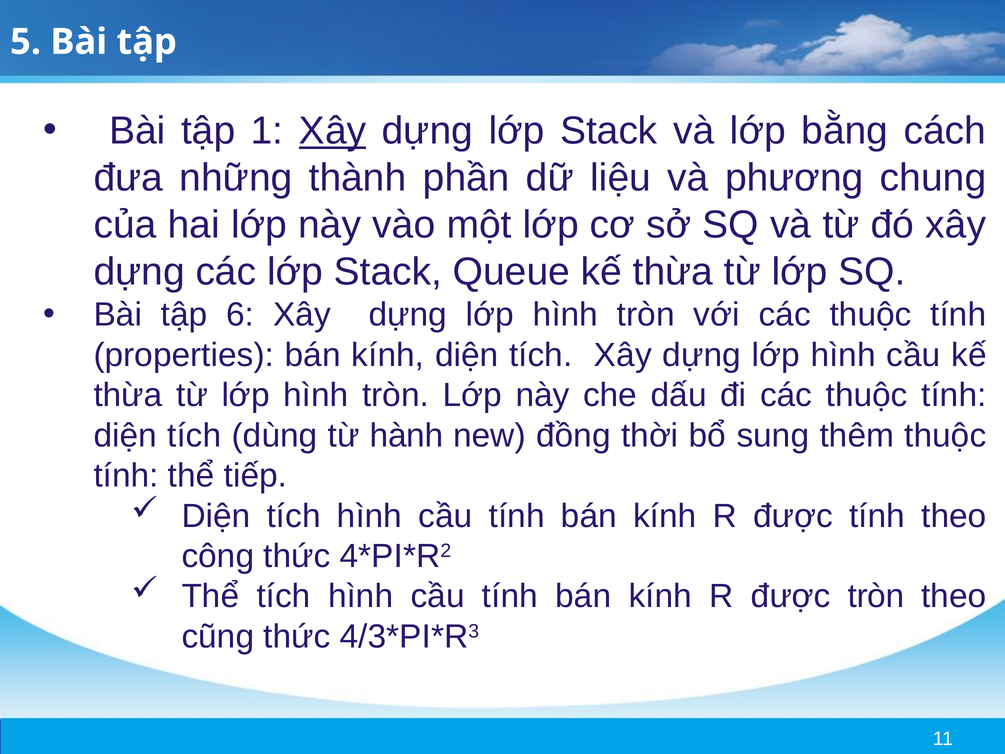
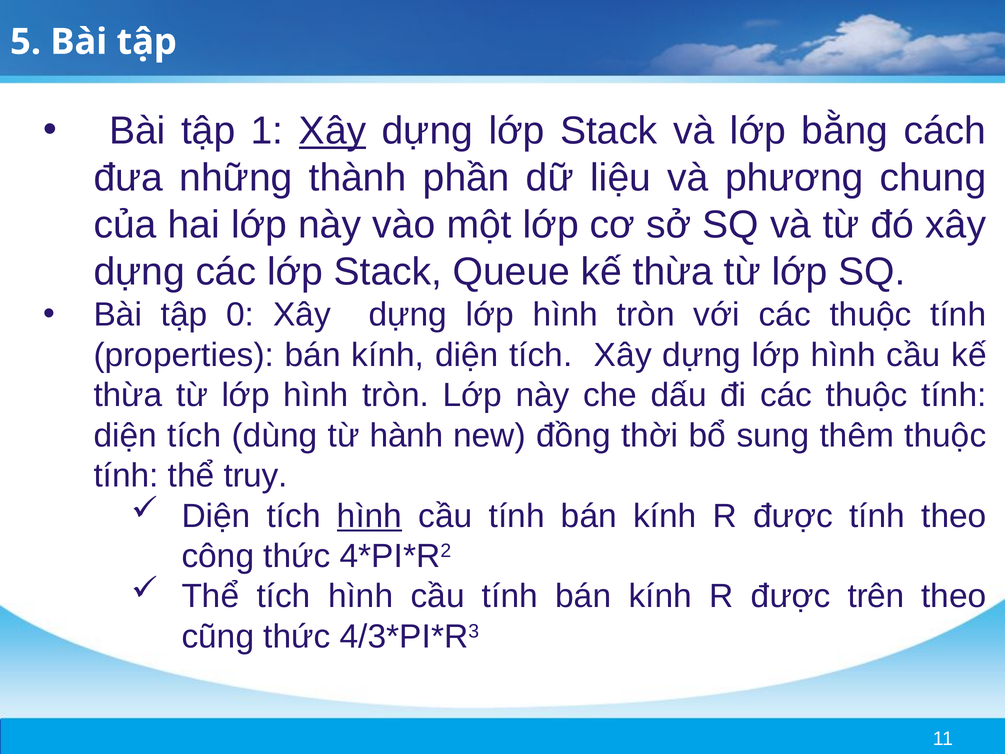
6: 6 -> 0
tiếp: tiếp -> truy
hình at (369, 516) underline: none -> present
được tròn: tròn -> trên
